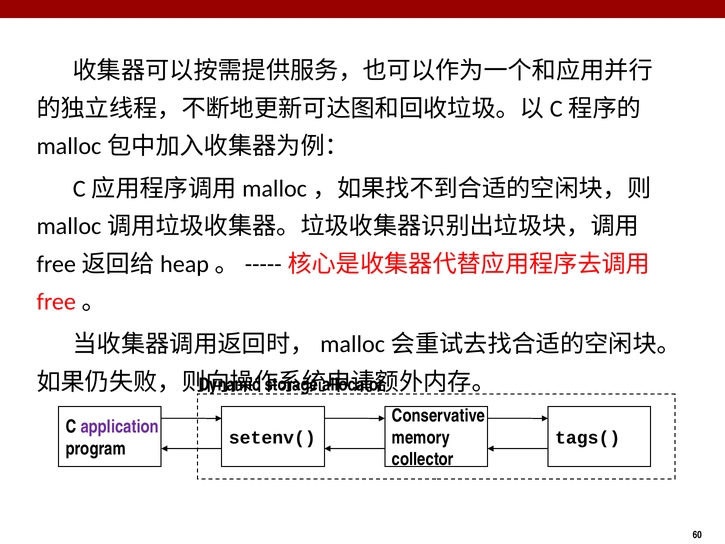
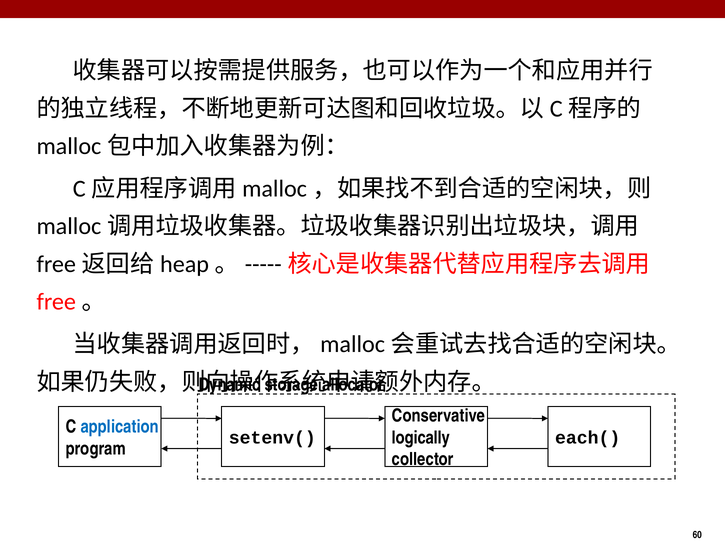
application colour: purple -> blue
tags(: tags( -> each(
memory: memory -> logically
